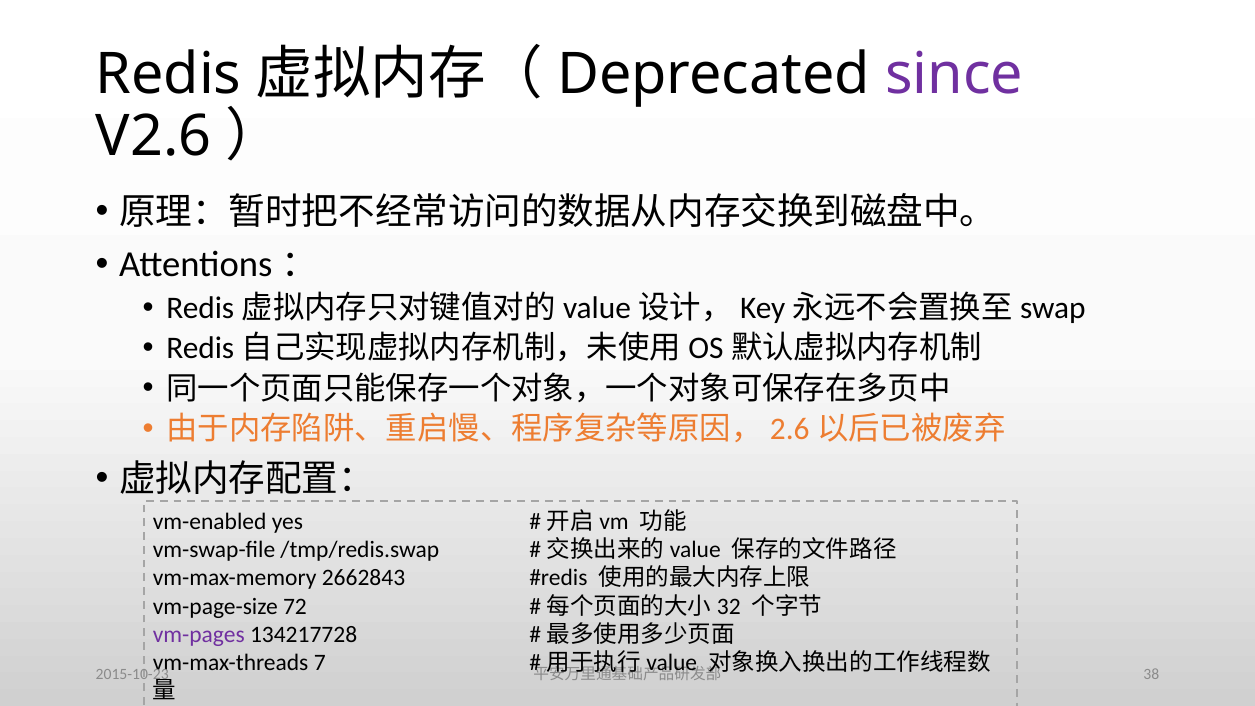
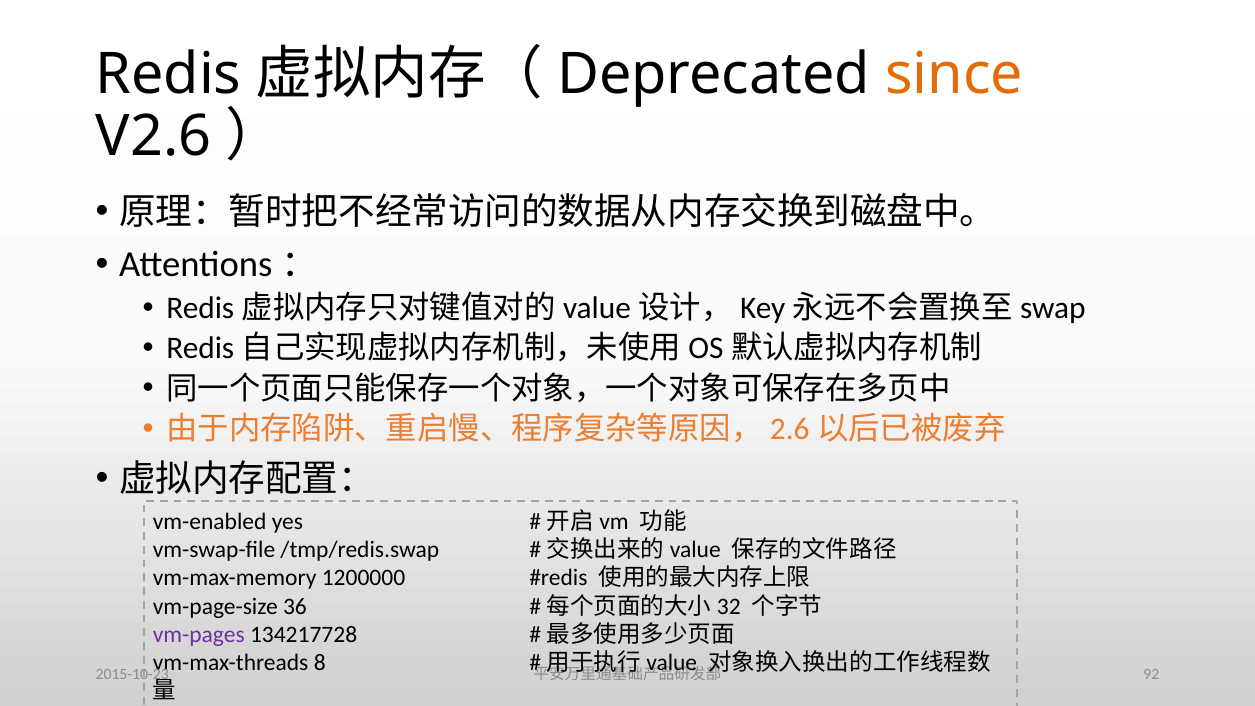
since colour: purple -> orange
2662843: 2662843 -> 1200000
72: 72 -> 36
7: 7 -> 8
38: 38 -> 92
